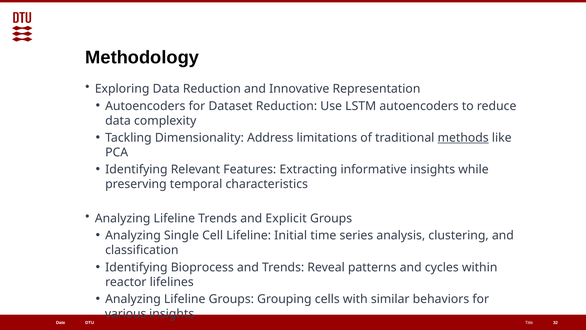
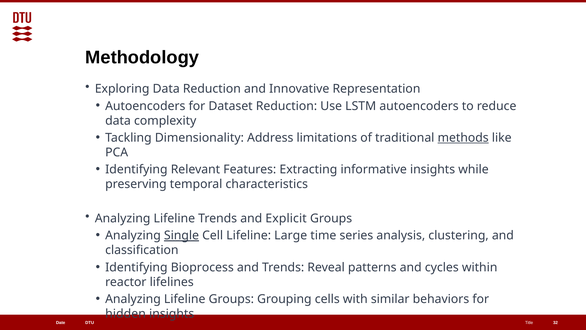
Single underline: none -> present
Initial: Initial -> Large
various: various -> hidden
